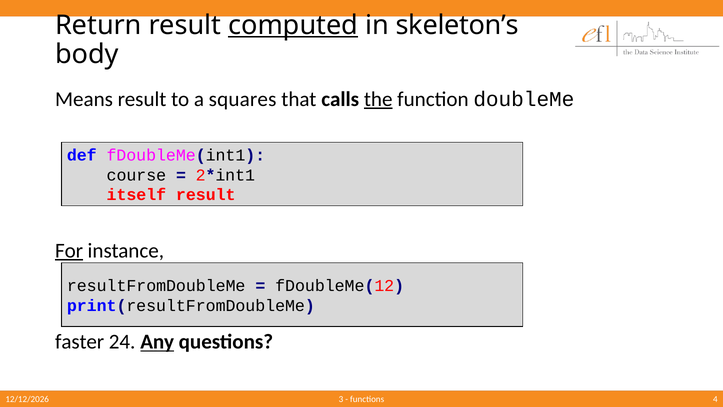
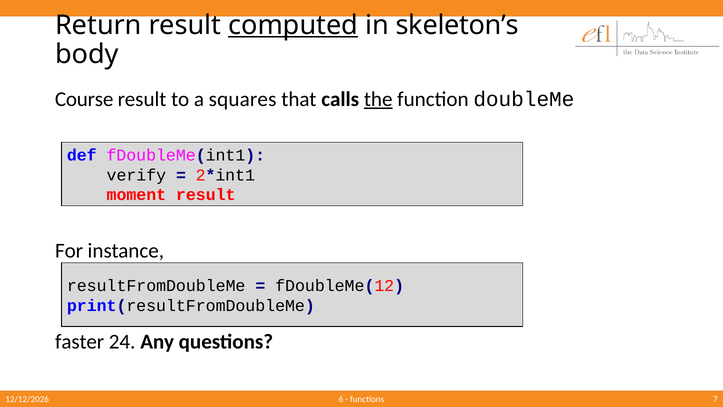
Means: Means -> Course
course: course -> verify
itself: itself -> moment
For underline: present -> none
Any underline: present -> none
3: 3 -> 6
4: 4 -> 7
